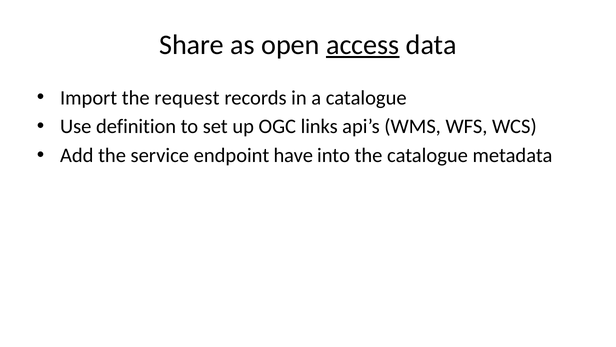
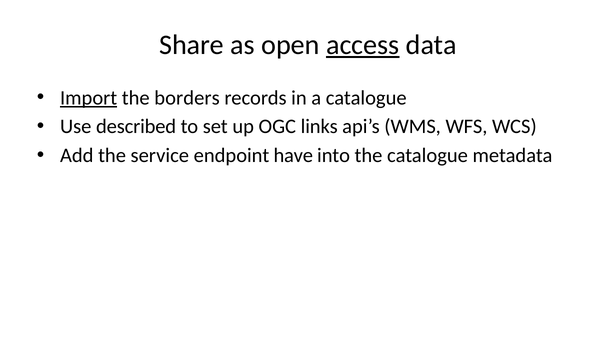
Import underline: none -> present
request: request -> borders
definition: definition -> described
